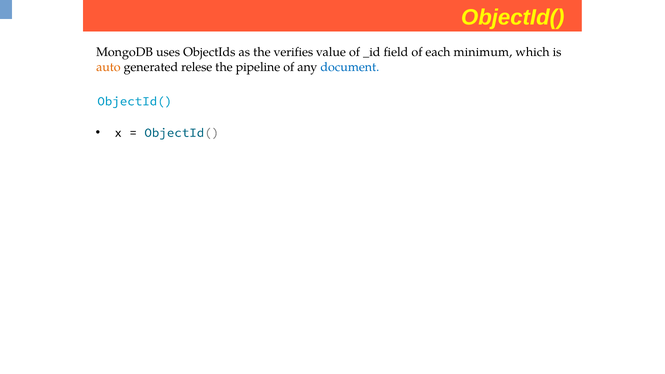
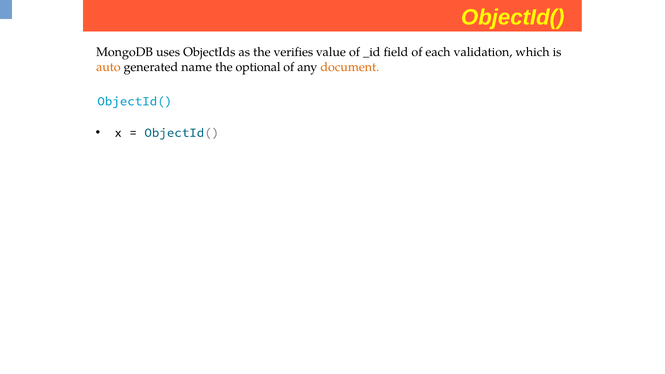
minimum: minimum -> validation
relese: relese -> name
pipeline: pipeline -> optional
document colour: blue -> orange
